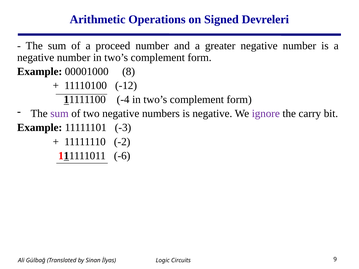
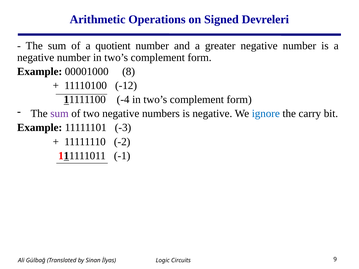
proceed: proceed -> quotient
ignore colour: purple -> blue
-6: -6 -> -1
